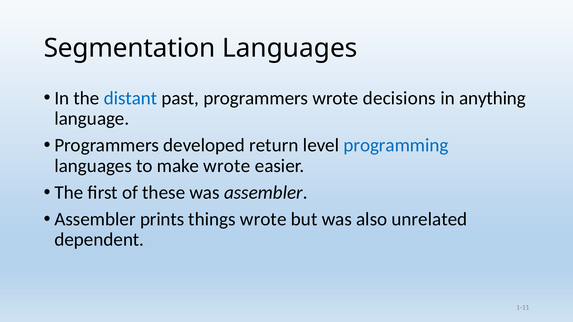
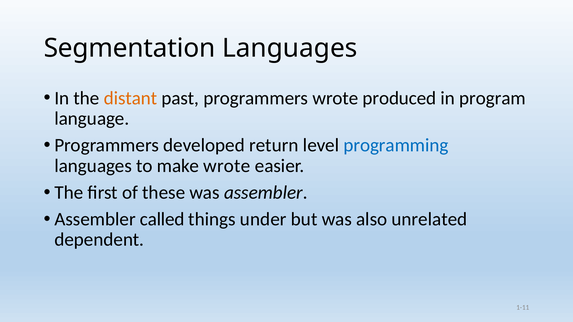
distant colour: blue -> orange
decisions: decisions -> produced
anything: anything -> program
prints: prints -> called
things wrote: wrote -> under
